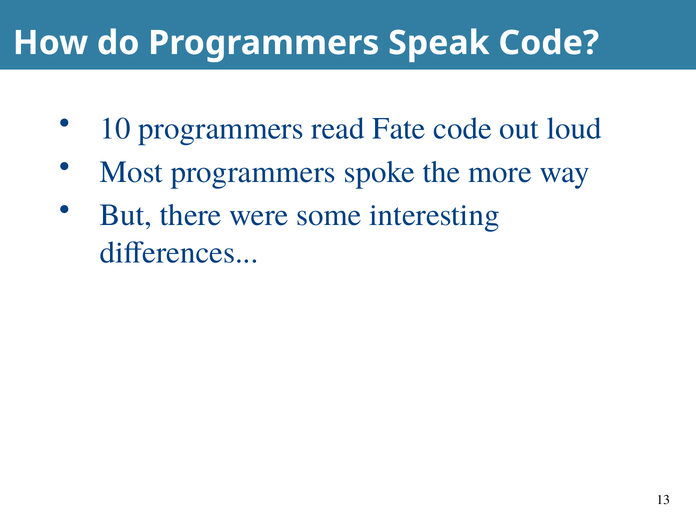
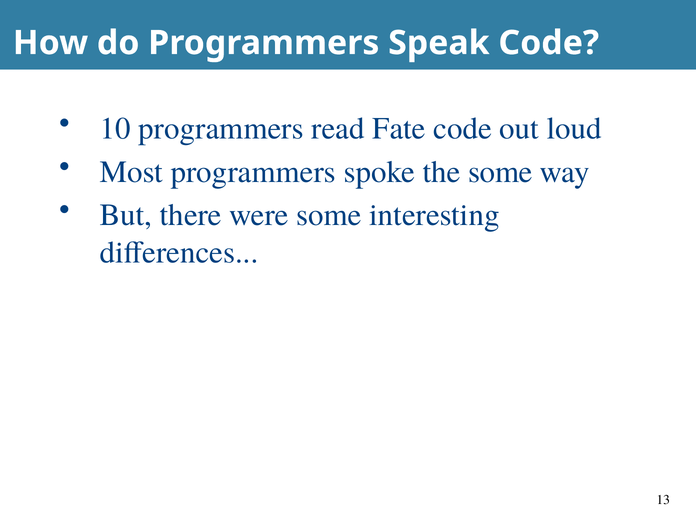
the more: more -> some
